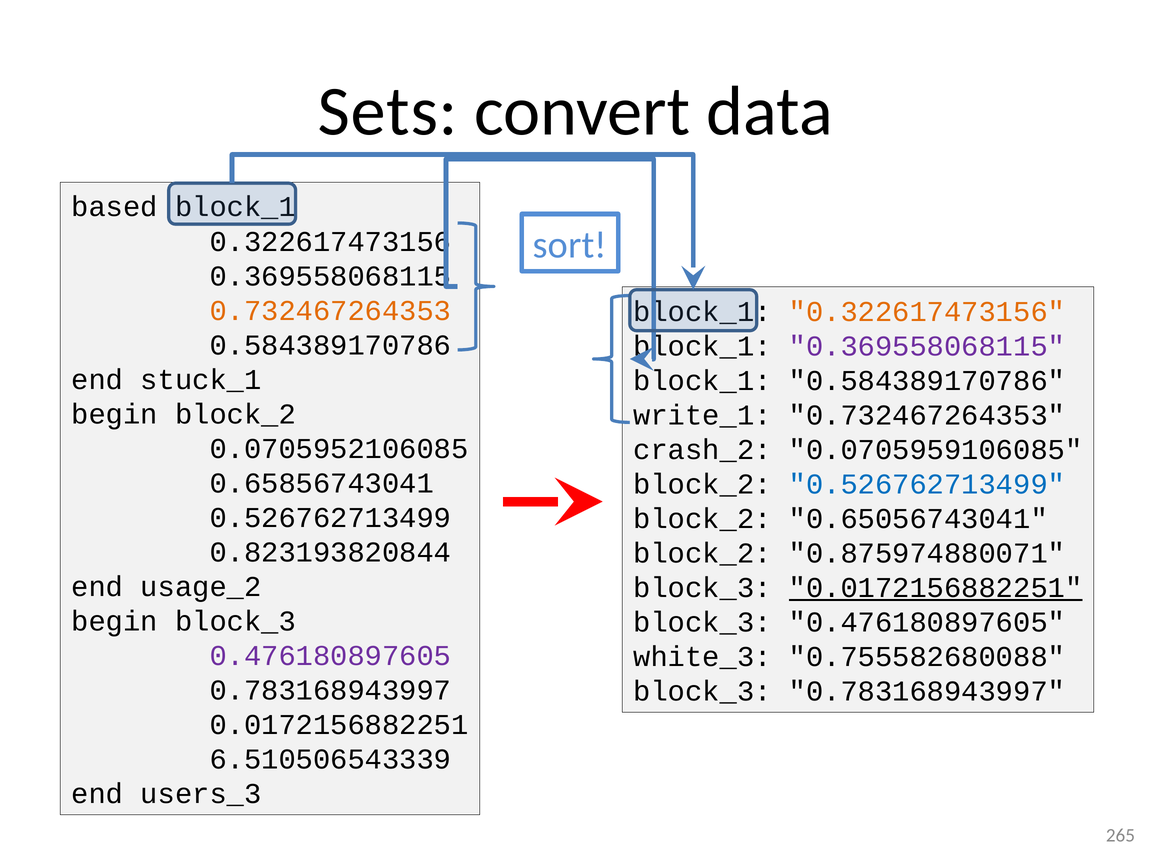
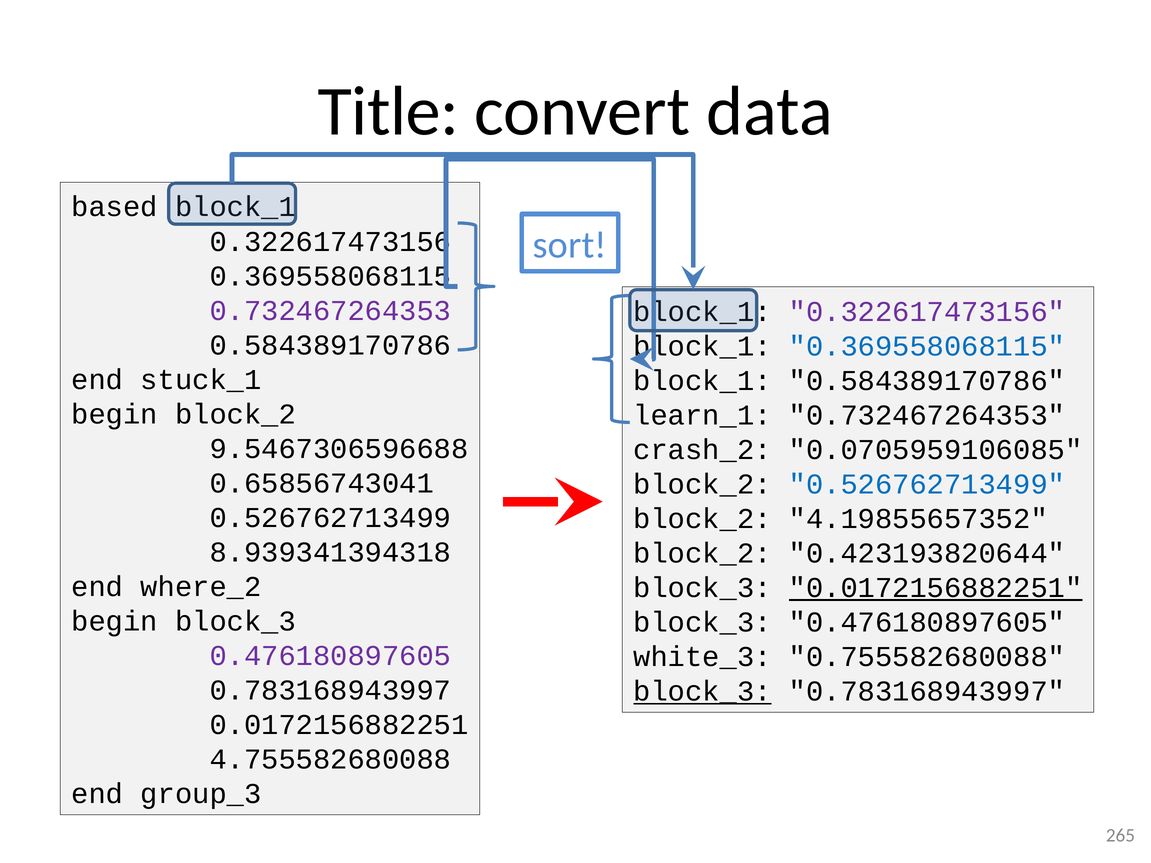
Sets: Sets -> Title
0.732467264353 at (330, 311) colour: orange -> purple
0.322617473156 at (927, 312) colour: orange -> purple
0.369558068115 at (927, 346) colour: purple -> blue
write_1: write_1 -> learn_1
0.0705952106085: 0.0705952106085 -> 9.5467306596688
0.65056743041: 0.65056743041 -> 4.19855657352
0.823193820844: 0.823193820844 -> 8.939341394318
0.875974880071: 0.875974880071 -> 0.423193820644
usage_2: usage_2 -> where_2
block_3 at (702, 691) underline: none -> present
6.510506543339: 6.510506543339 -> 4.755582680088
users_3: users_3 -> group_3
